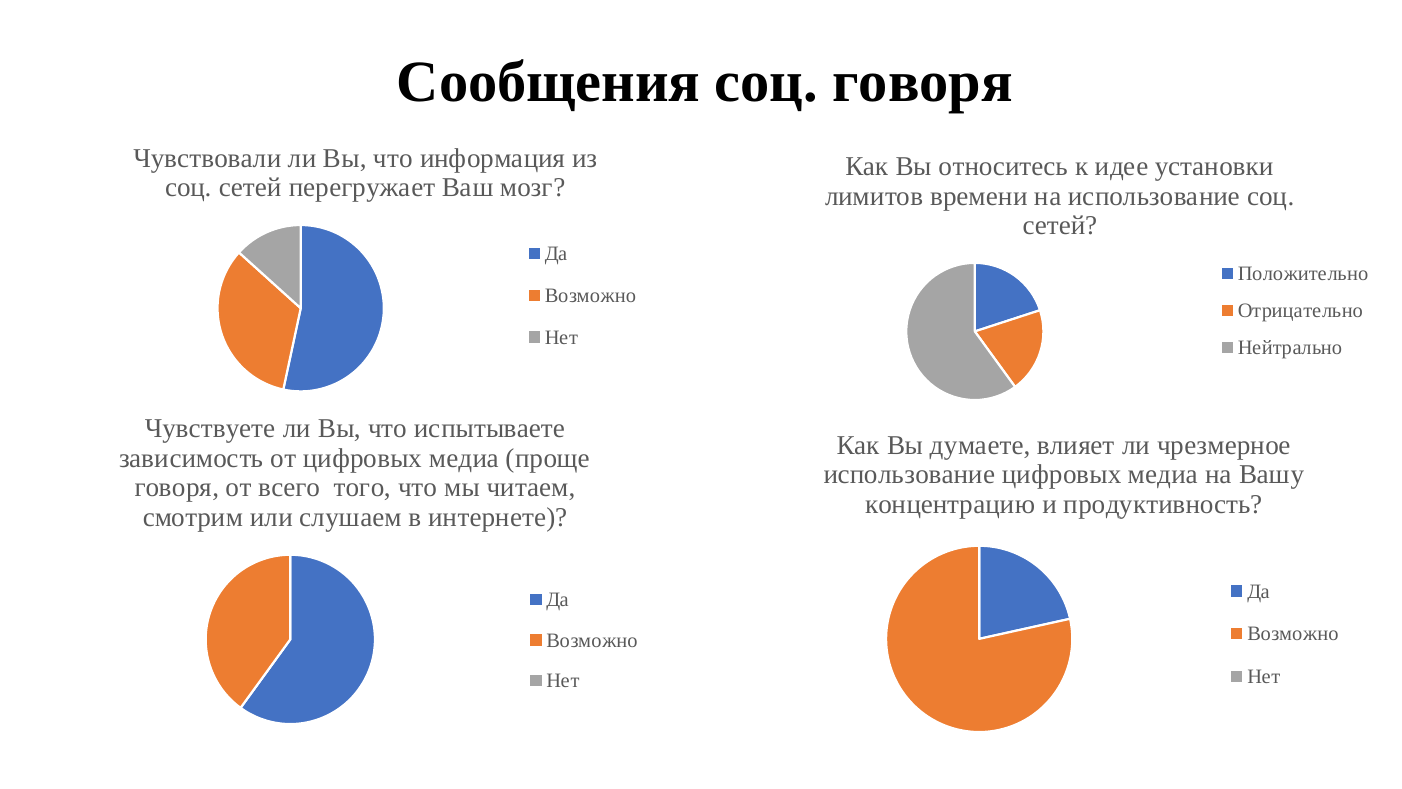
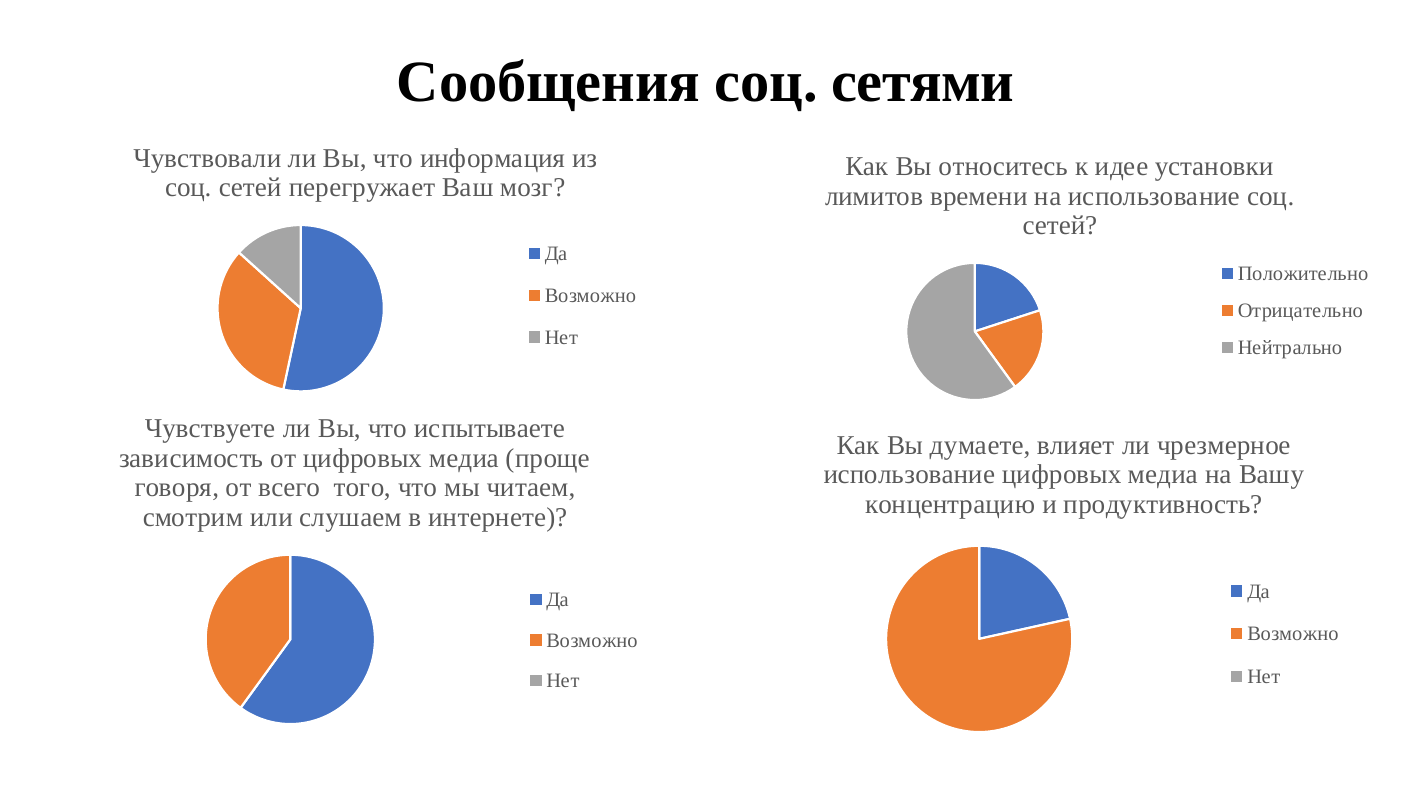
соц говоря: говоря -> сетями
